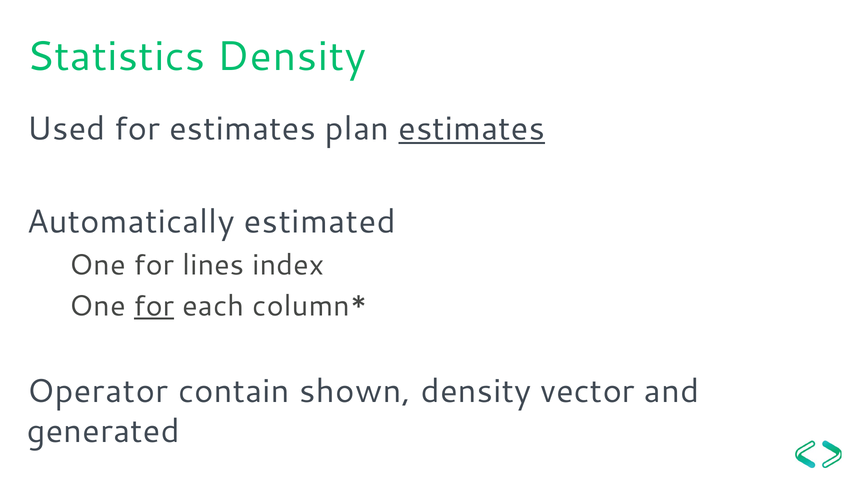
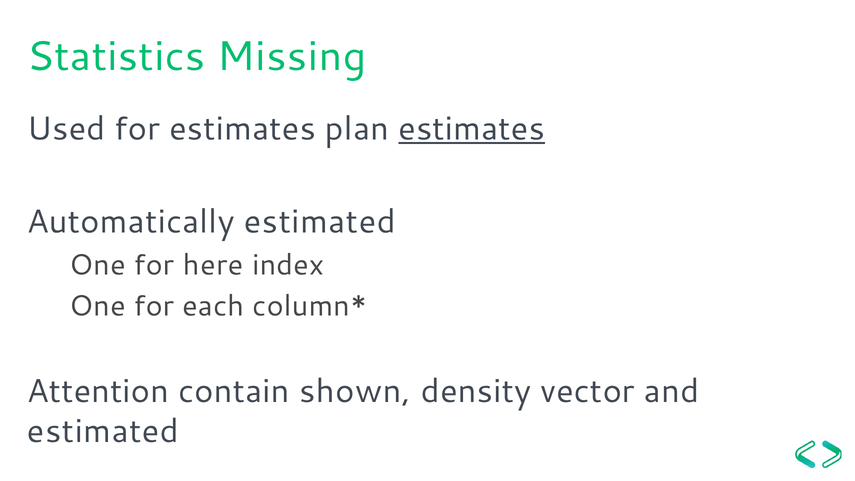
Statistics Density: Density -> Missing
lines: lines -> here
for at (154, 306) underline: present -> none
Operator: Operator -> Attention
generated at (103, 431): generated -> estimated
